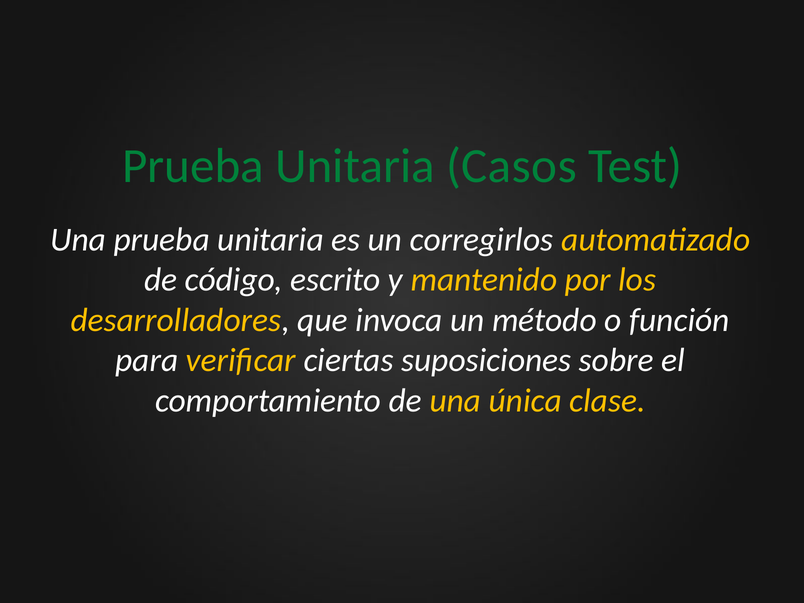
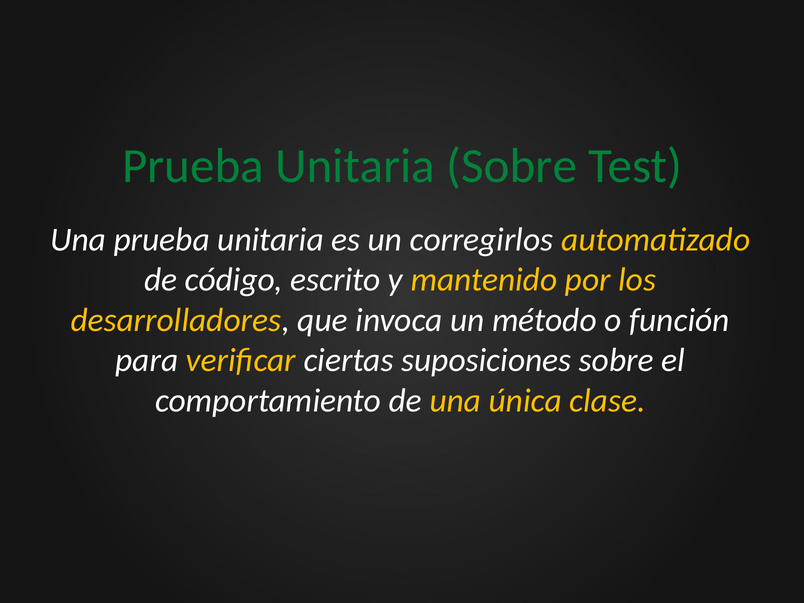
Unitaria Casos: Casos -> Sobre
